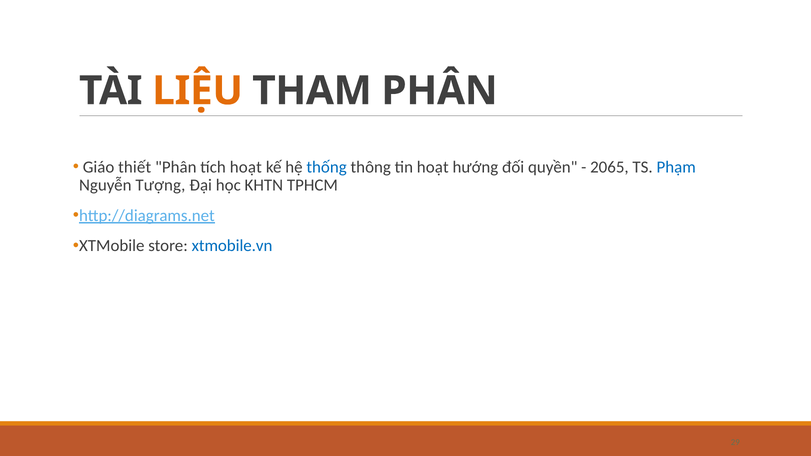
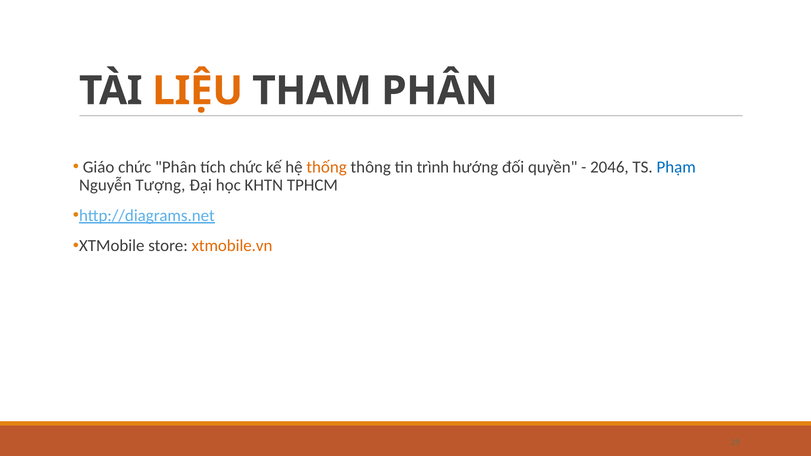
Giáo thiết: thiết -> chức
tích hoạt: hoạt -> chức
thống colour: blue -> orange
tin hoạt: hoạt -> trình
2065: 2065 -> 2046
xtmobile.vn colour: blue -> orange
